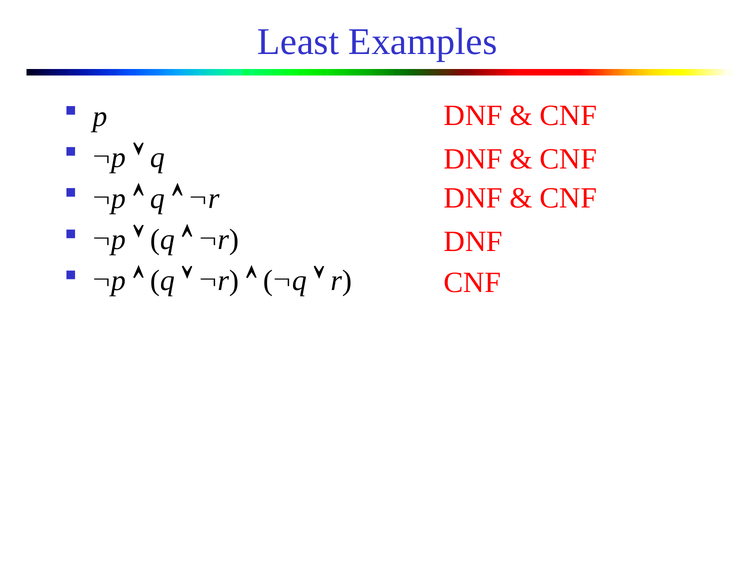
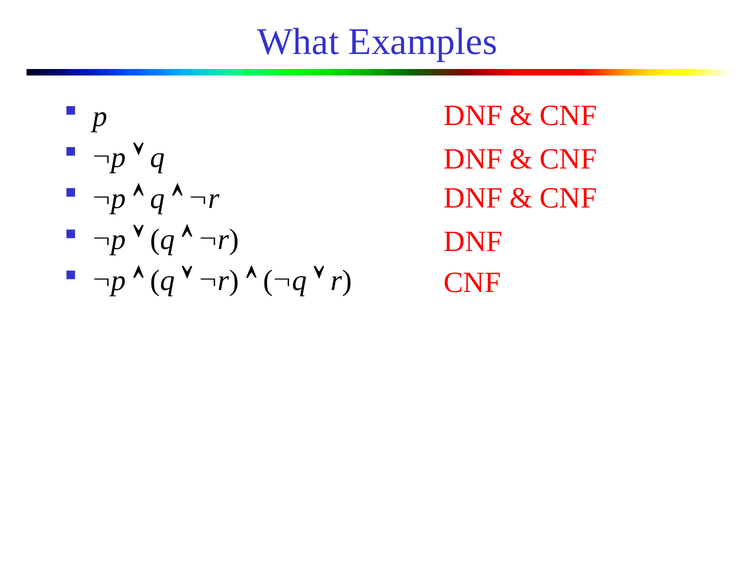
Least: Least -> What
